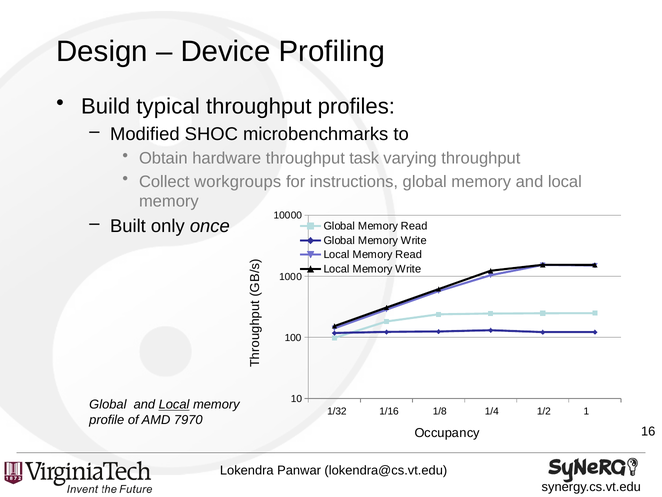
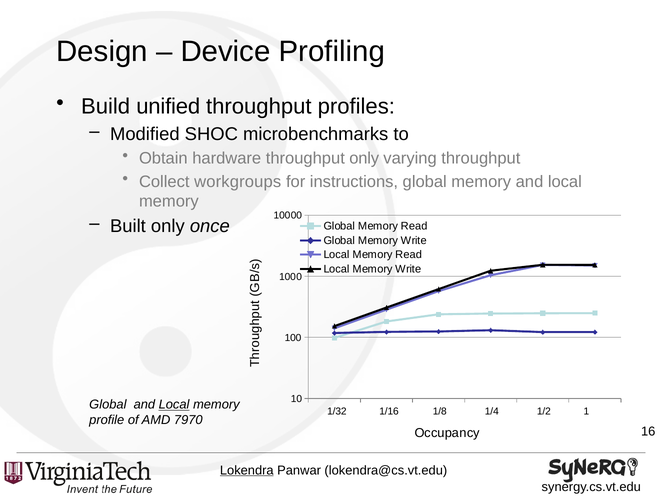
typical: typical -> unified
throughput task: task -> only
Lokendra underline: none -> present
